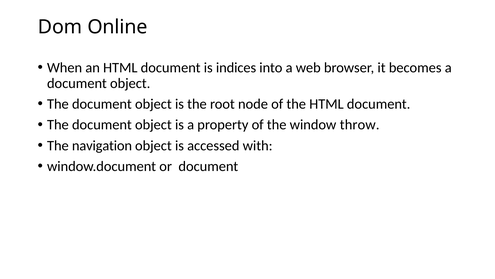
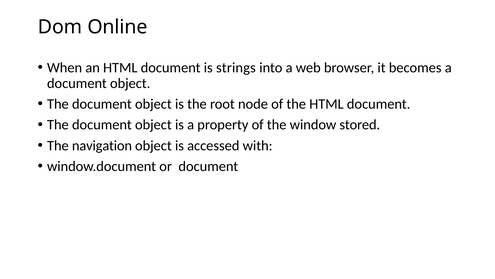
indices: indices -> strings
throw: throw -> stored
